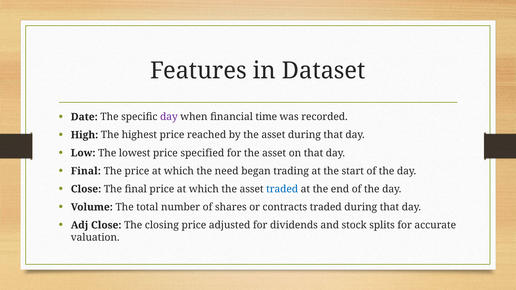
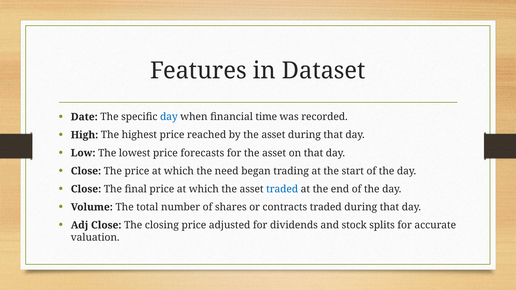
day at (169, 117) colour: purple -> blue
specified: specified -> forecasts
Final at (86, 171): Final -> Close
